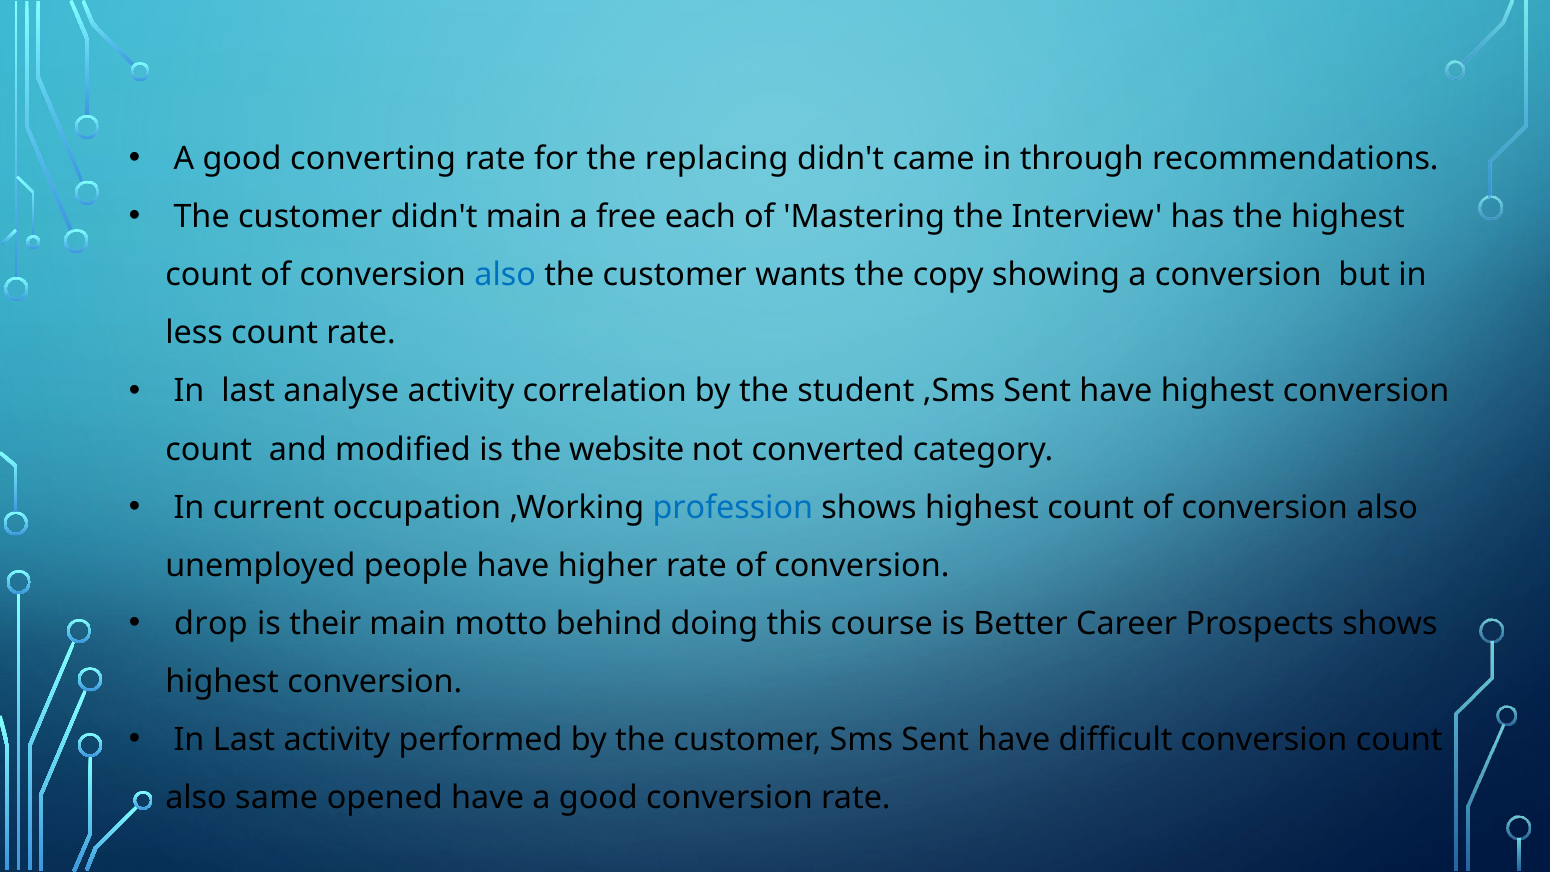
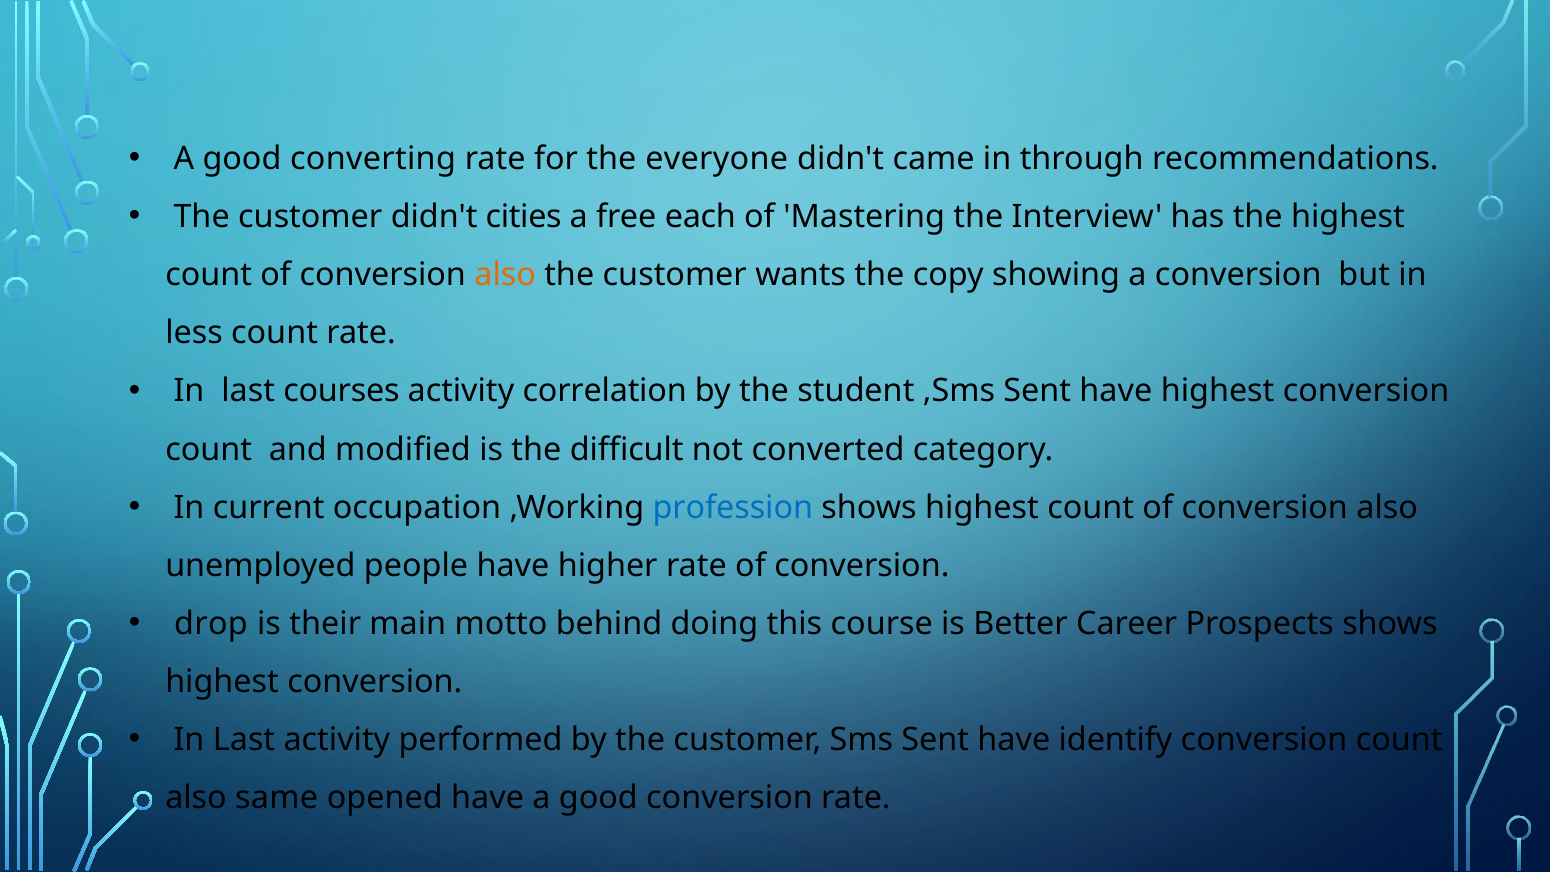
replacing: replacing -> everyone
didn't main: main -> cities
also at (505, 275) colour: blue -> orange
analyse: analyse -> courses
website: website -> difficult
difficult: difficult -> identify
